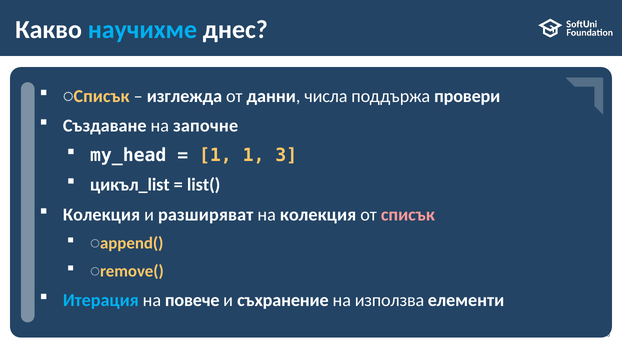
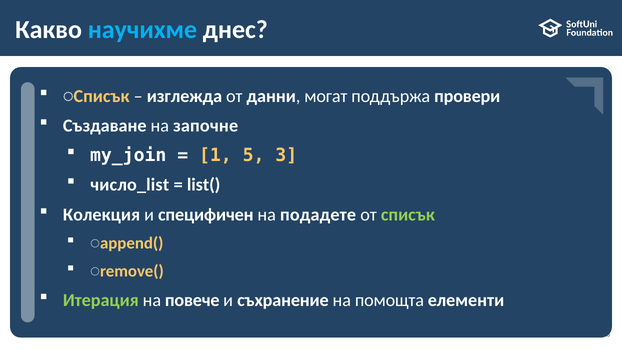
числа: числа -> могат
my_head: my_head -> my_join
1 1: 1 -> 5
цикъл_list: цикъл_list -> число_list
разширяват: разширяват -> специфичен
на колекция: колекция -> подадете
списък at (408, 214) colour: pink -> light green
Итерация colour: light blue -> light green
използва: използва -> помощта
